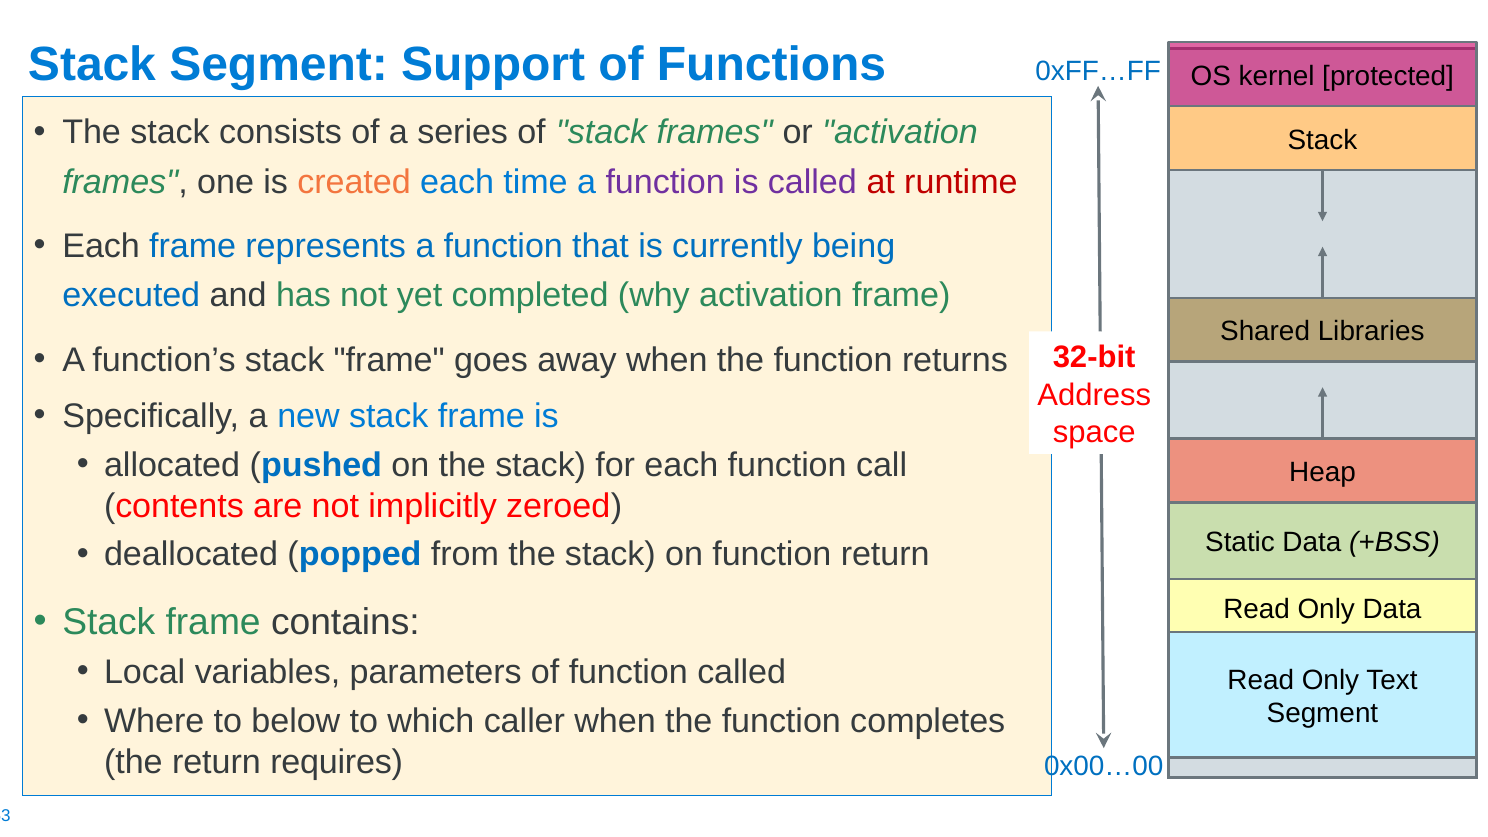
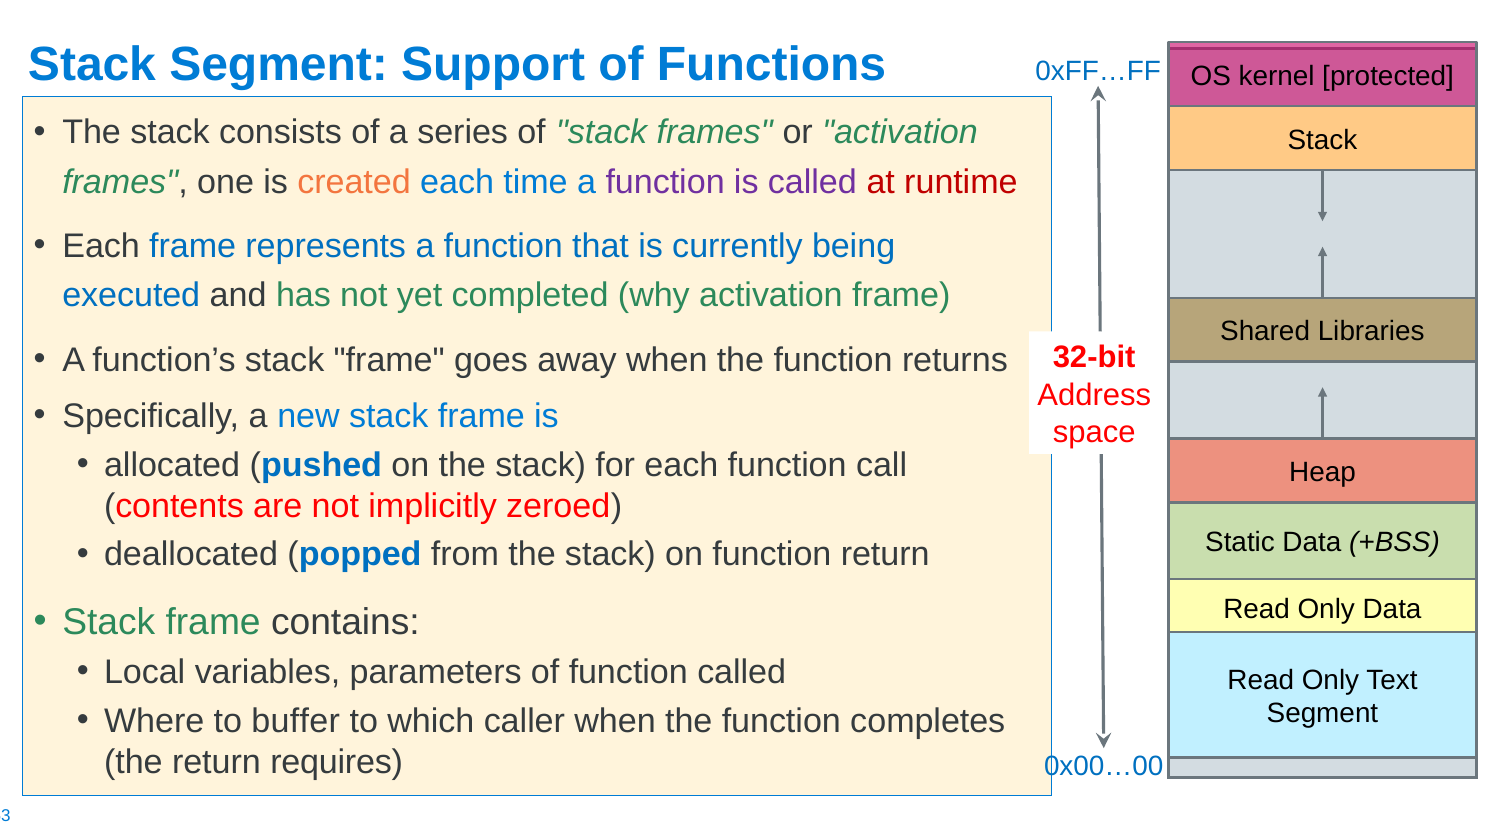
below: below -> buffer
